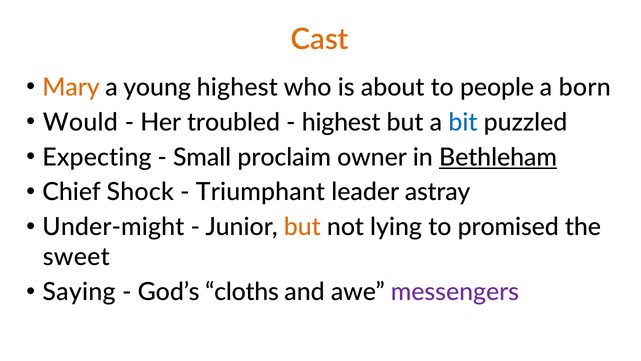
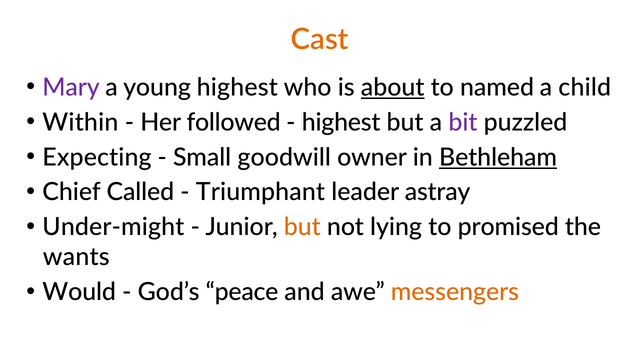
Mary colour: orange -> purple
about underline: none -> present
people: people -> named
born: born -> child
Would: Would -> Within
troubled: troubled -> followed
bit colour: blue -> purple
proclaim: proclaim -> goodwill
Shock: Shock -> Called
sweet: sweet -> wants
Saying: Saying -> Would
cloths: cloths -> peace
messengers colour: purple -> orange
